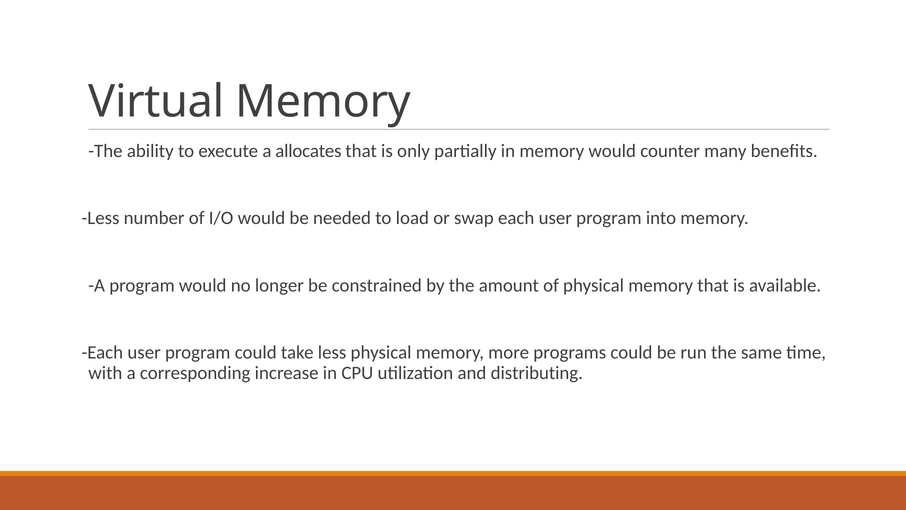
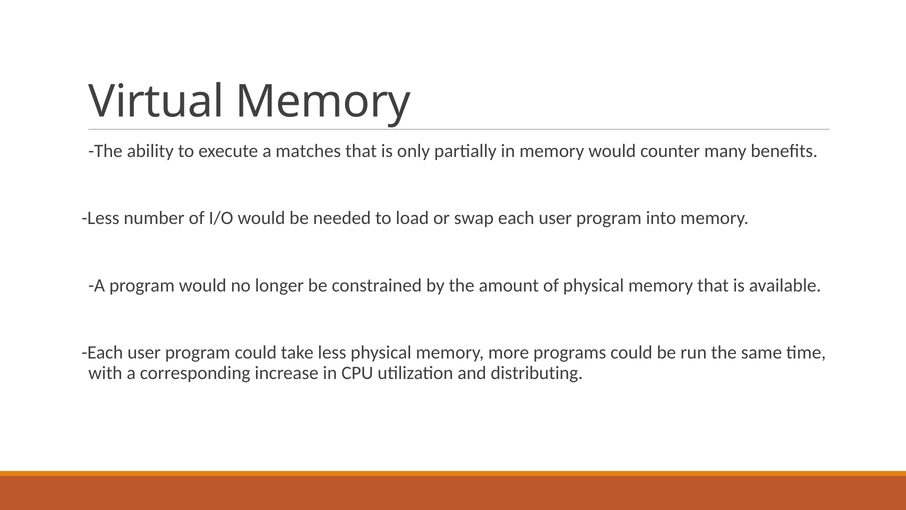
allocates: allocates -> matches
